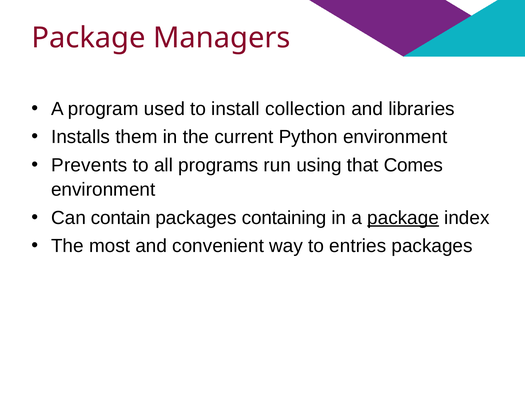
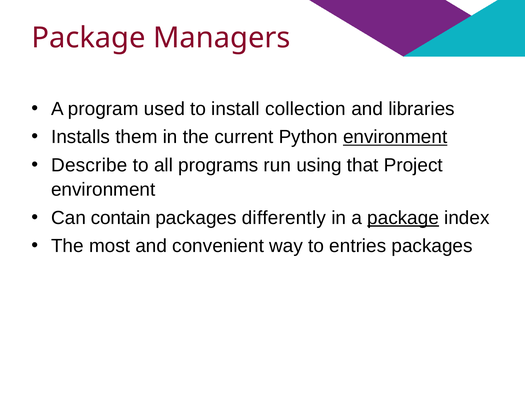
environment at (395, 137) underline: none -> present
Prevents: Prevents -> Describe
Comes: Comes -> Project
containing: containing -> differently
